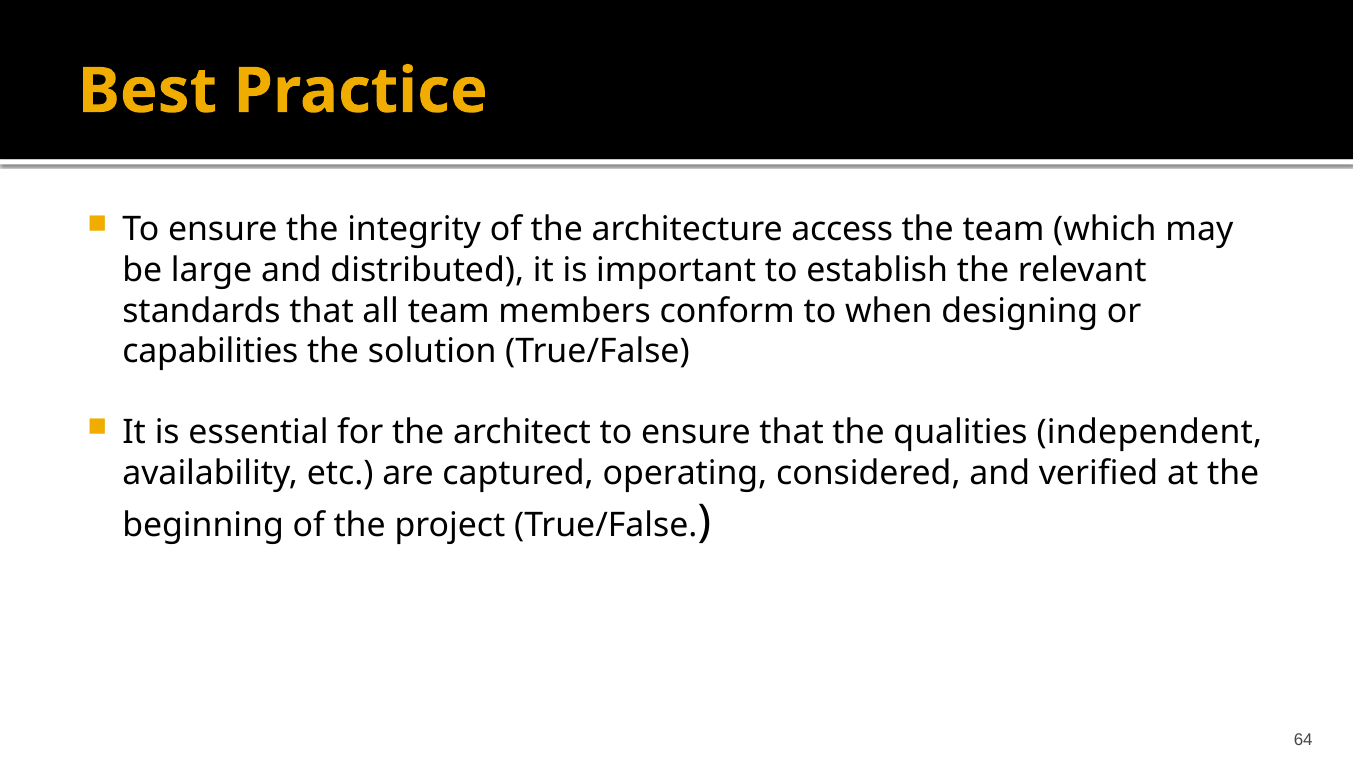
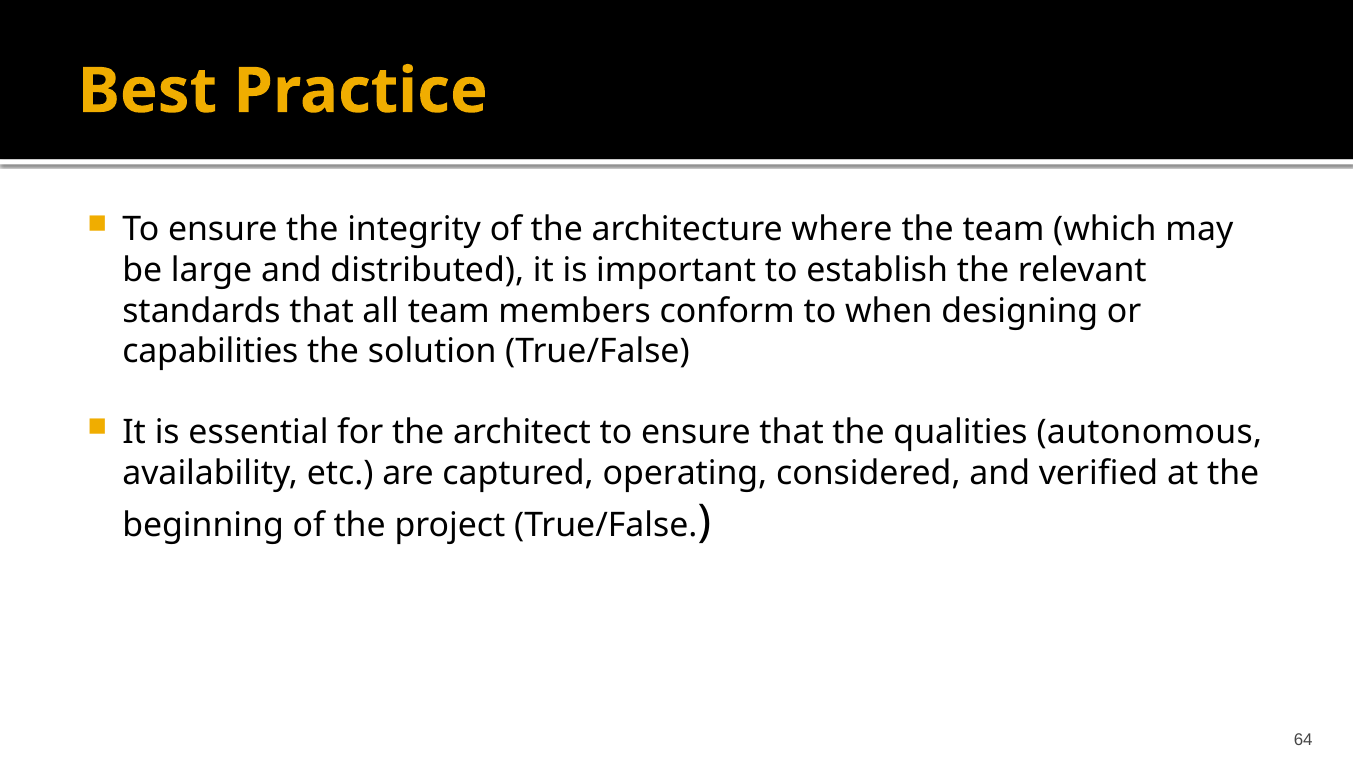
access: access -> where
independent: independent -> autonomous
